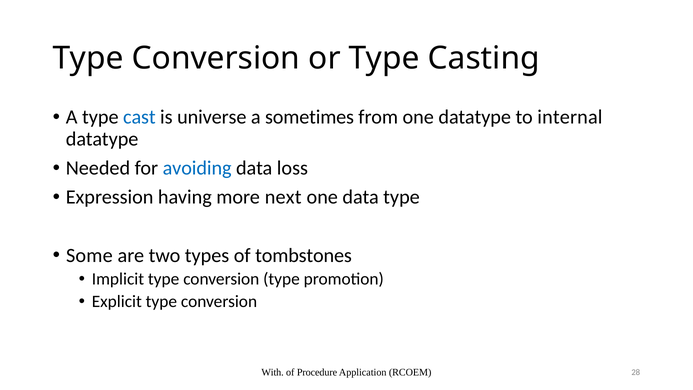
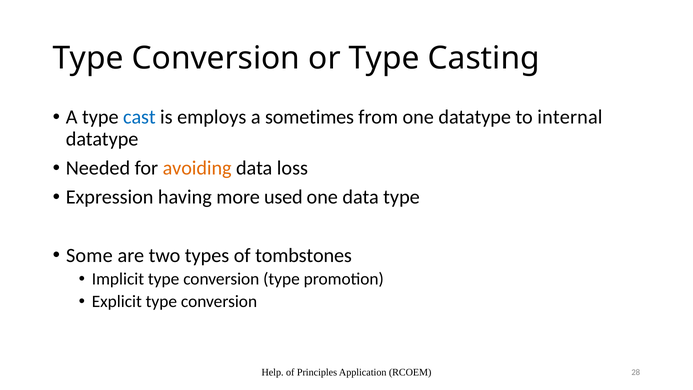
universe: universe -> employs
avoiding colour: blue -> orange
next: next -> used
With: With -> Help
Procedure: Procedure -> Principles
